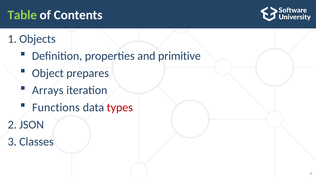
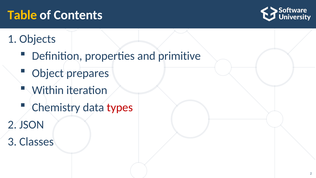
Table colour: light green -> yellow
Arrays: Arrays -> Within
Functions: Functions -> Chemistry
